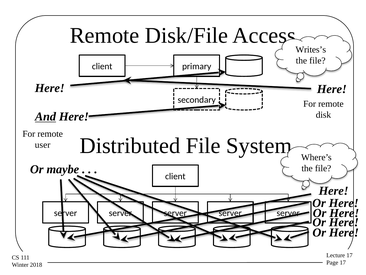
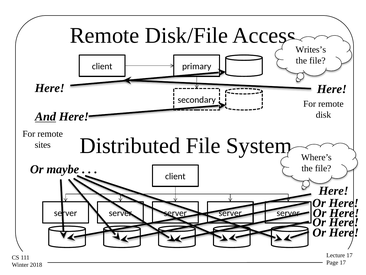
user: user -> sites
